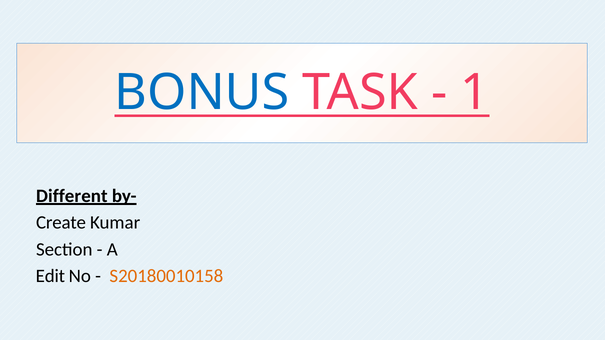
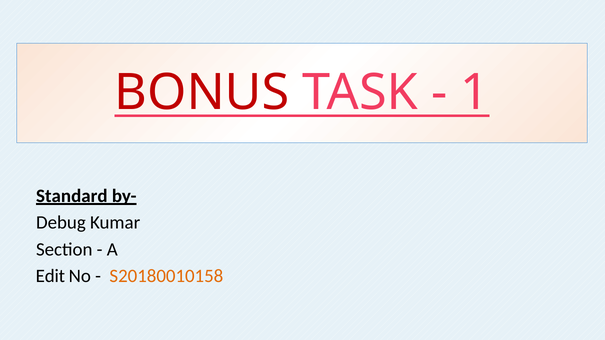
BONUS colour: blue -> red
Different: Different -> Standard
Create: Create -> Debug
